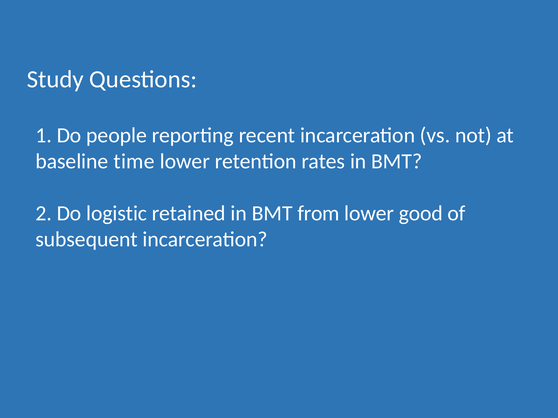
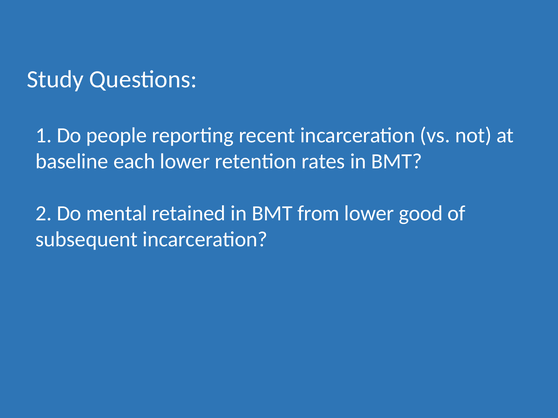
time: time -> each
logistic: logistic -> mental
